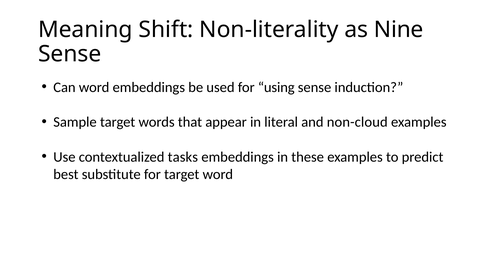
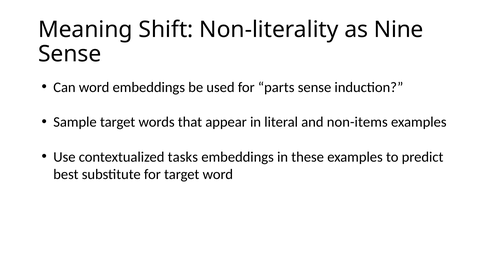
using: using -> parts
non-cloud: non-cloud -> non-items
